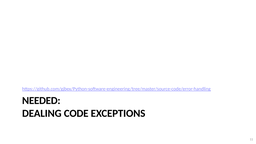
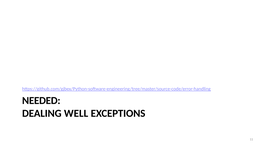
CODE: CODE -> WELL
